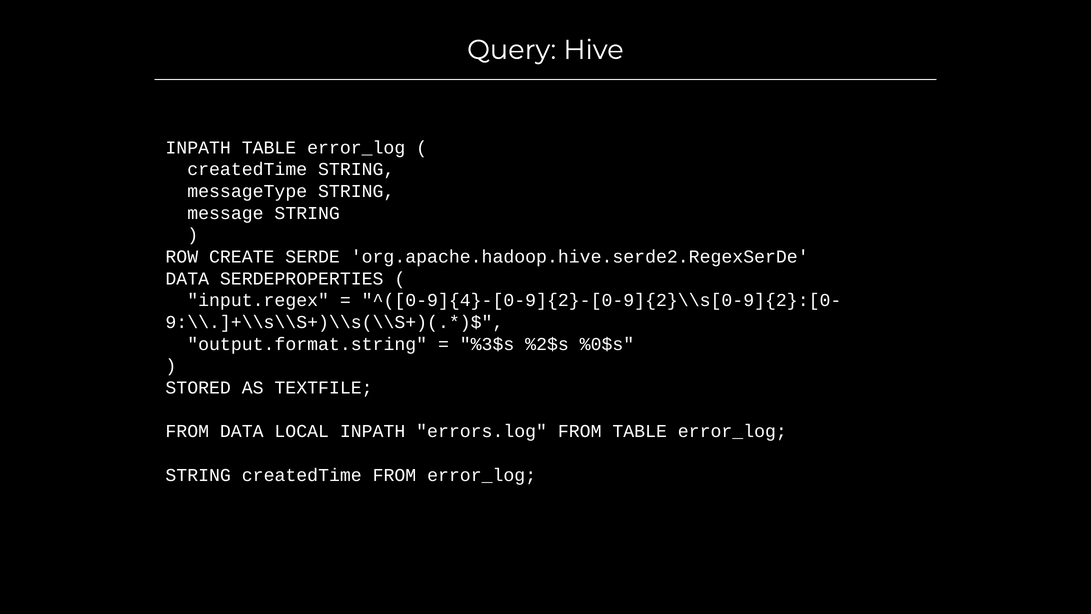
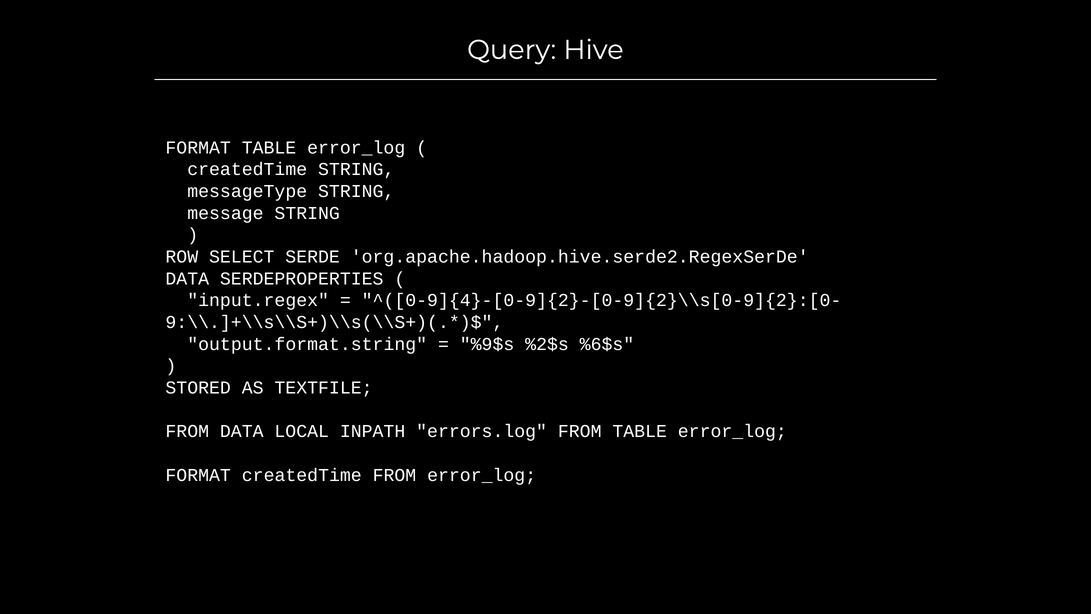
INPATH at (198, 148): INPATH -> FORMAT
CREATE: CREATE -> SELECT
%3$s: %3$s -> %9$s
%0$s: %0$s -> %6$s
STRING at (198, 475): STRING -> FORMAT
